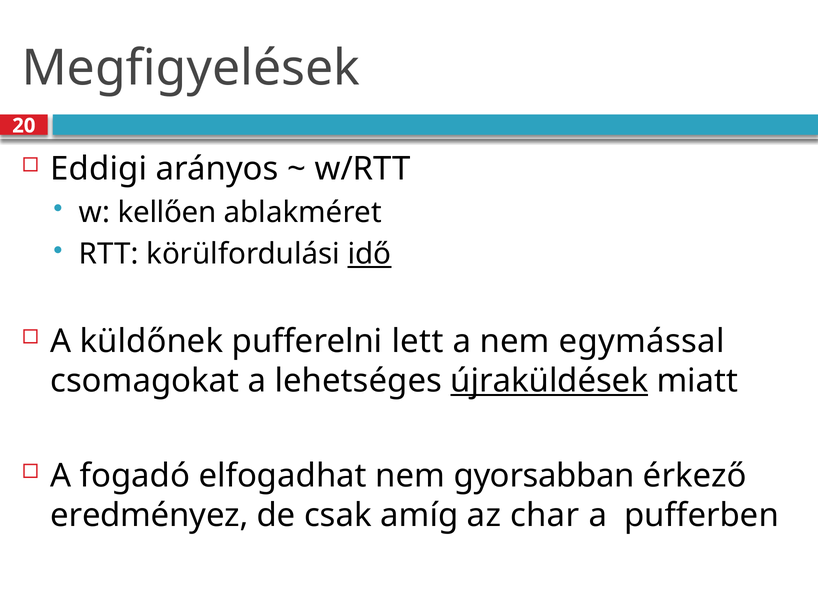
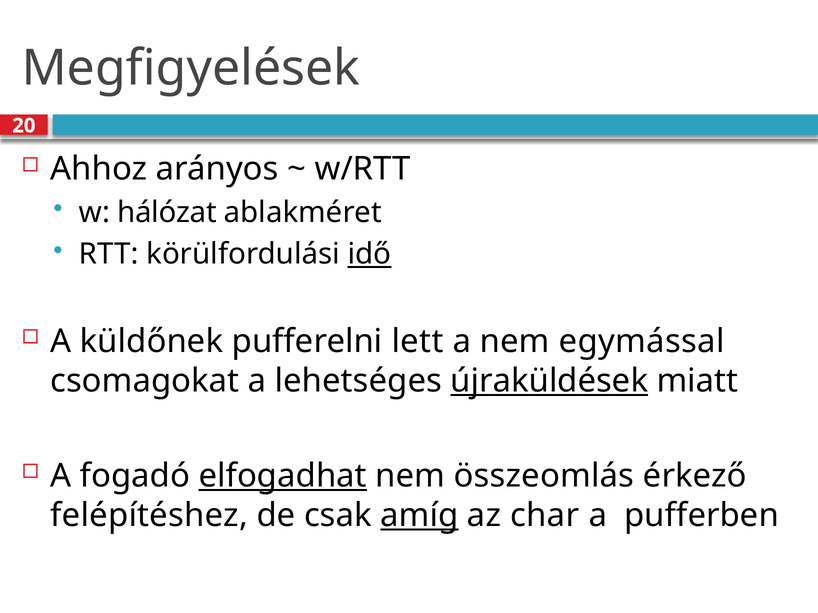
Eddigi: Eddigi -> Ahhoz
kellően: kellően -> hálózat
elfogadhat underline: none -> present
gyorsabban: gyorsabban -> összeomlás
eredményez: eredményez -> felépítéshez
amíg underline: none -> present
